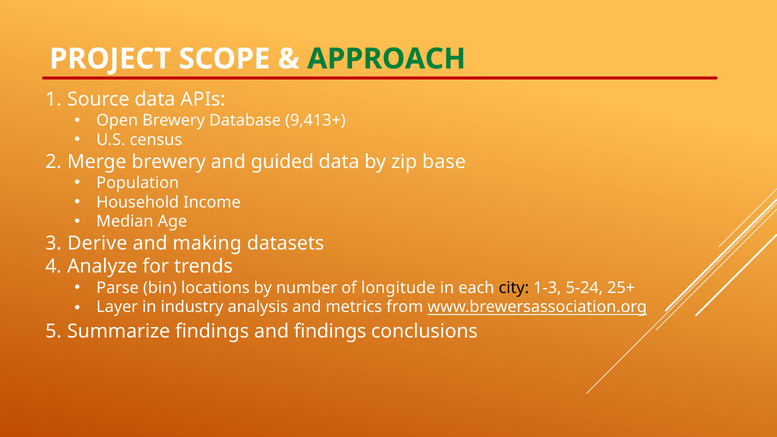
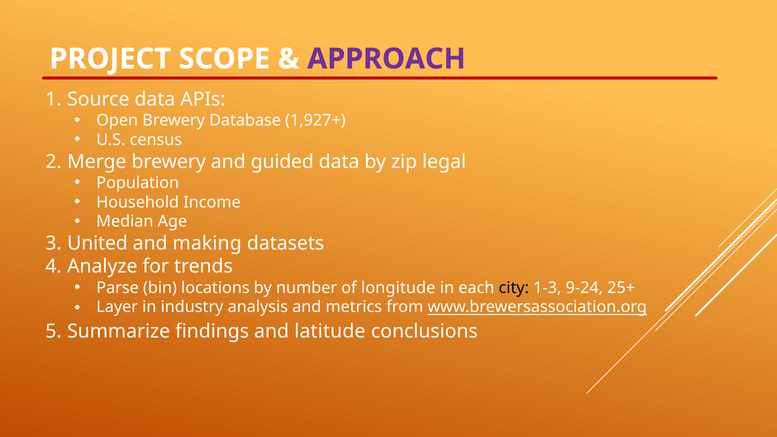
APPROACH colour: green -> purple
9,413+: 9,413+ -> 1,927+
base: base -> legal
Derive: Derive -> United
5-24: 5-24 -> 9-24
and findings: findings -> latitude
